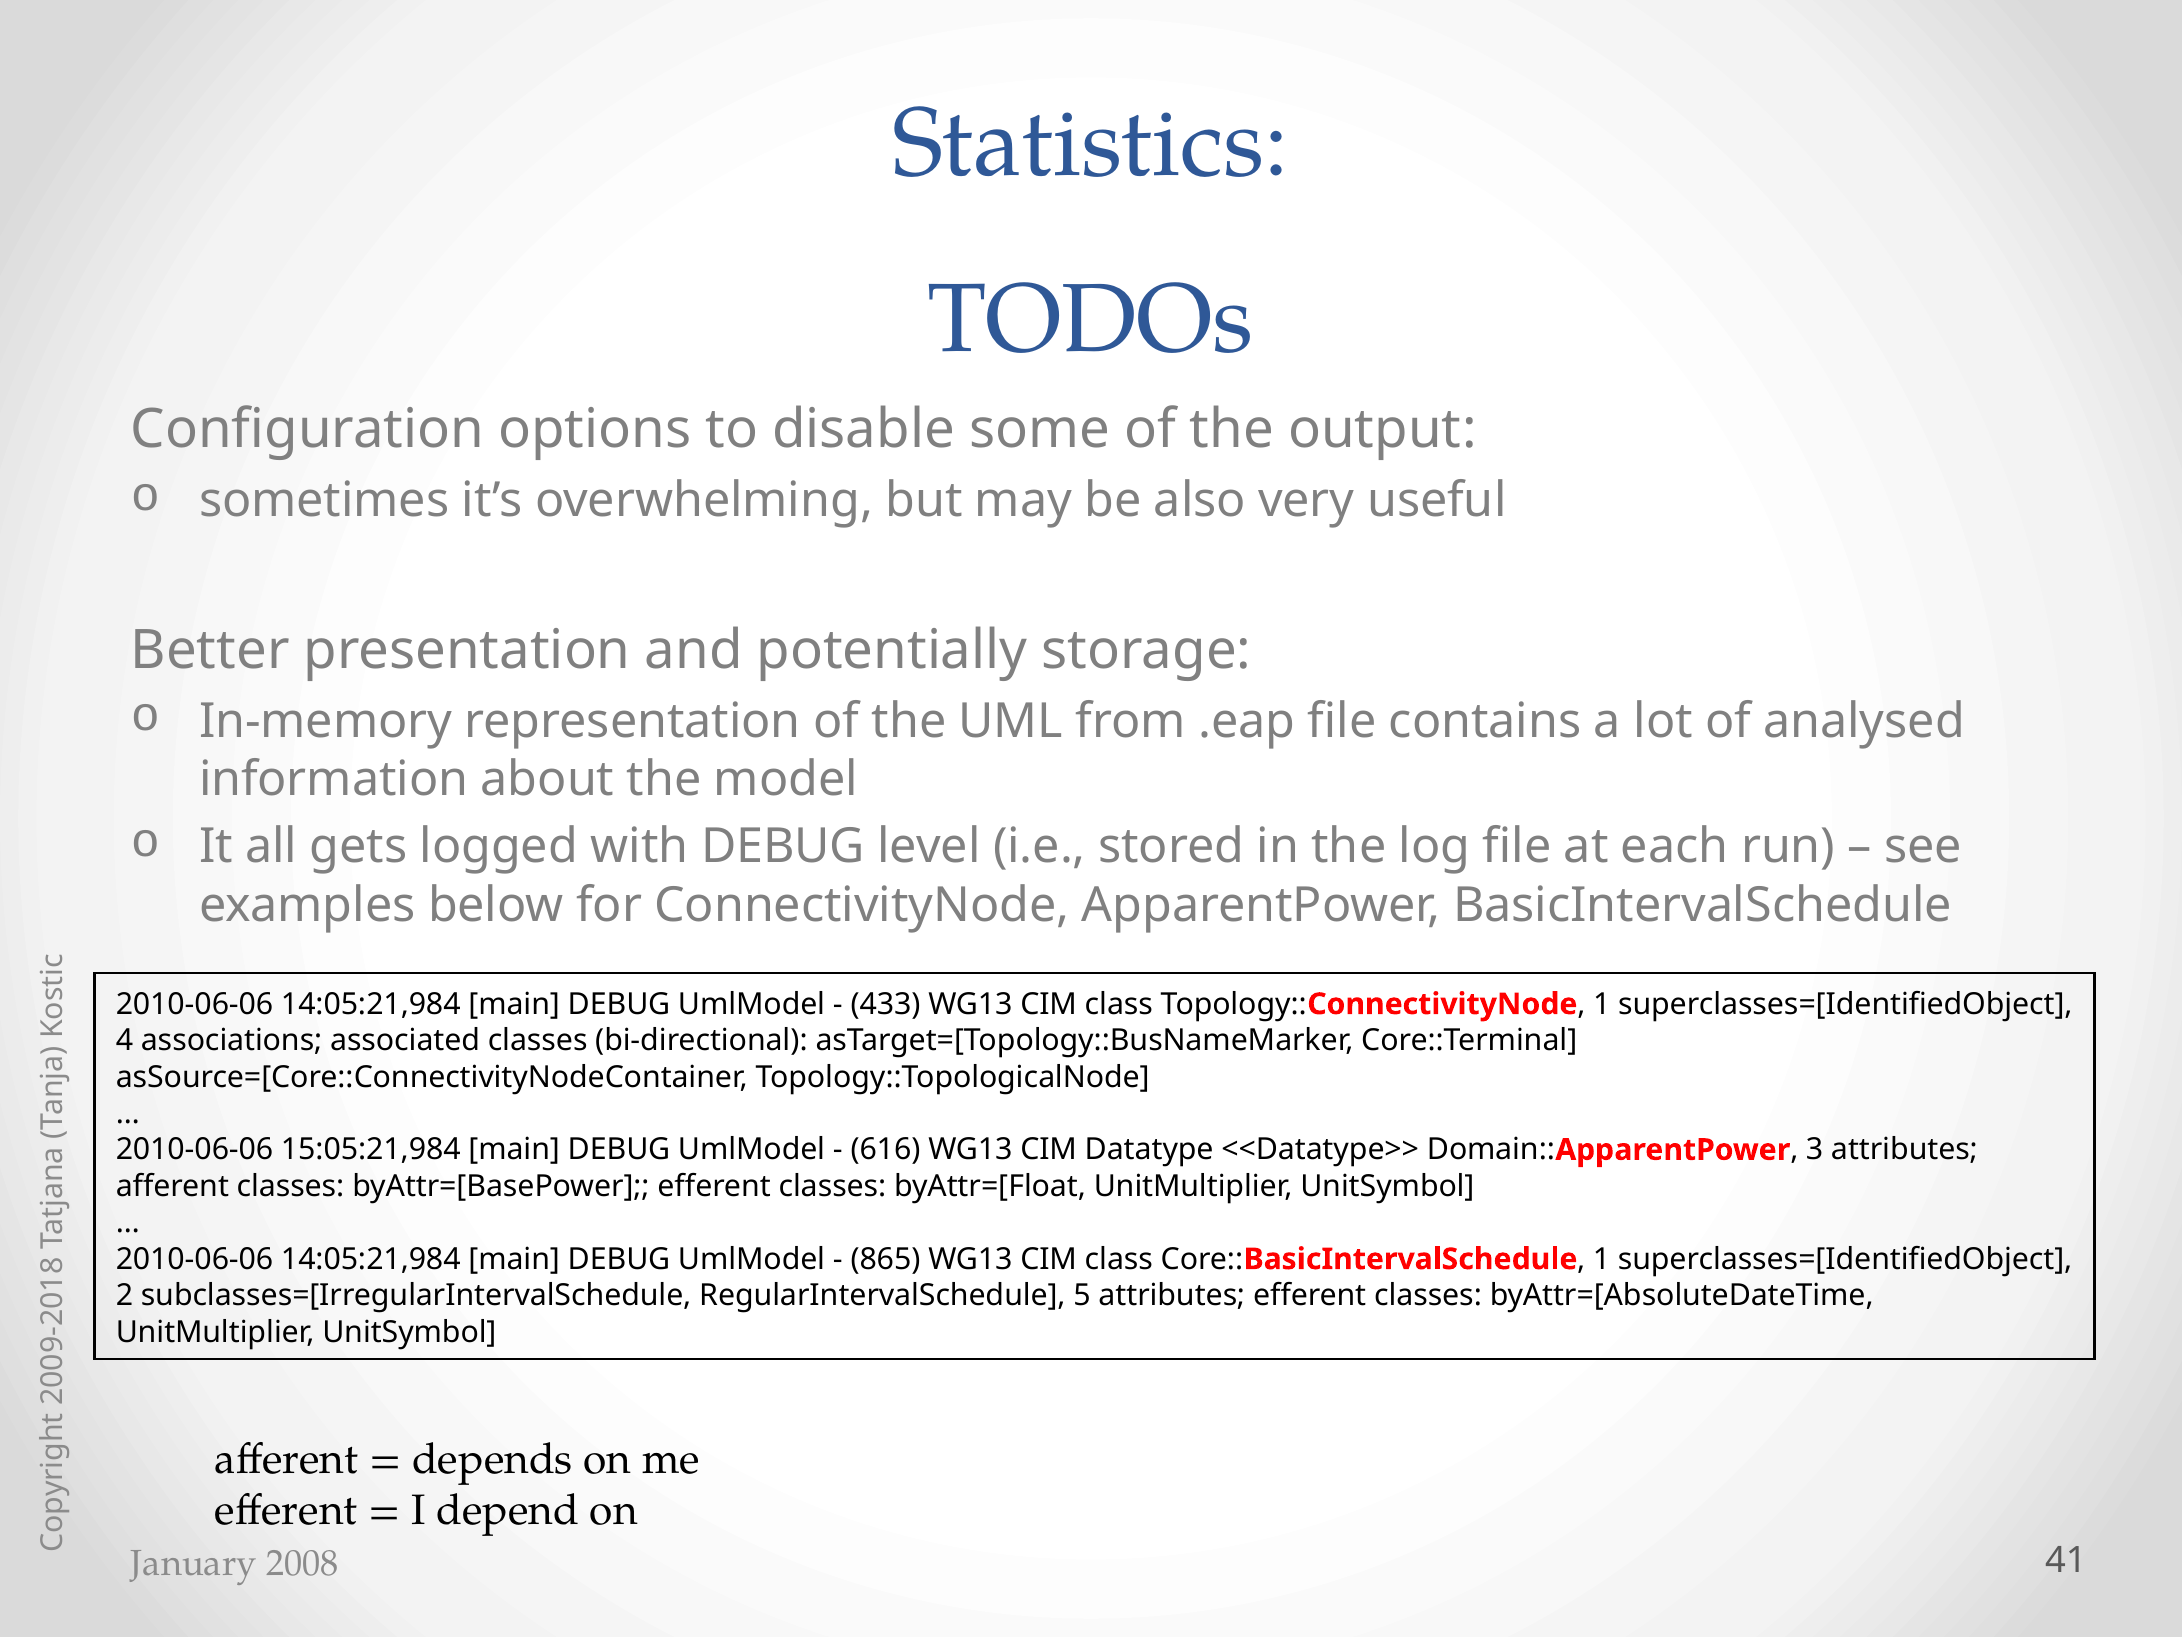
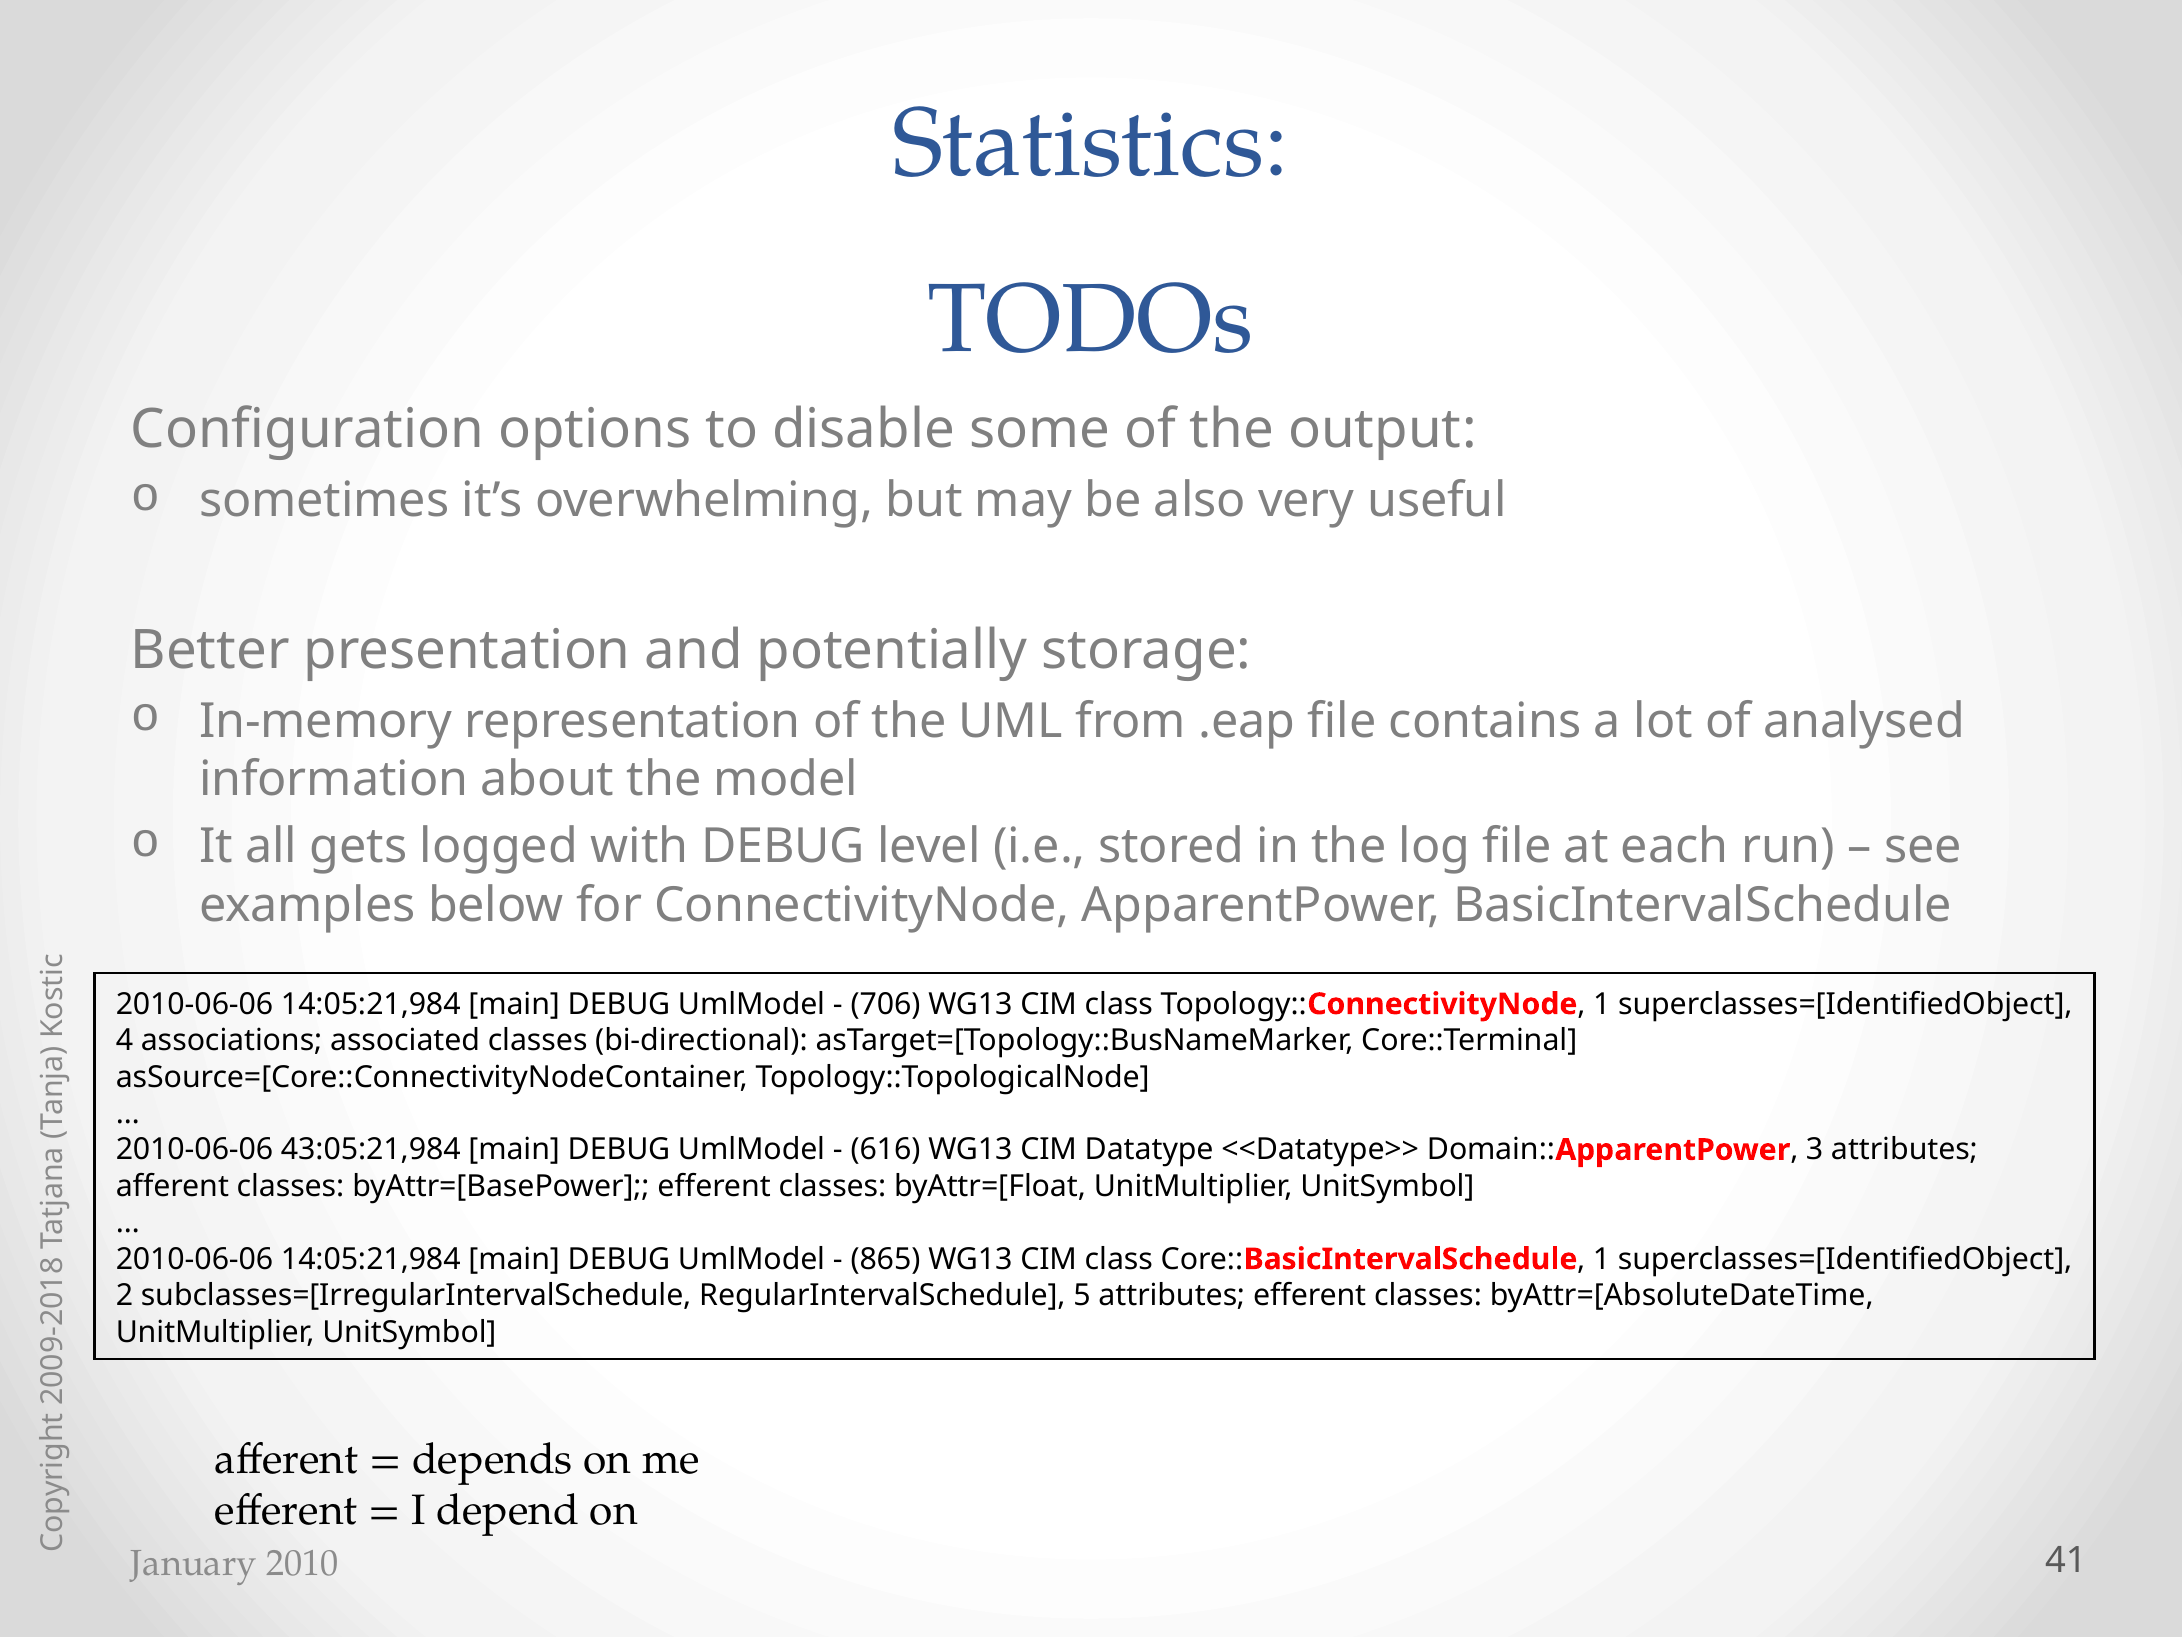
433: 433 -> 706
15:05:21,984: 15:05:21,984 -> 43:05:21,984
2008: 2008 -> 2010
